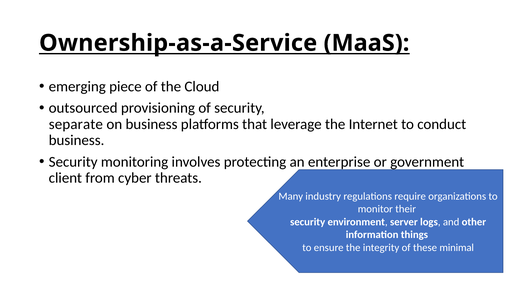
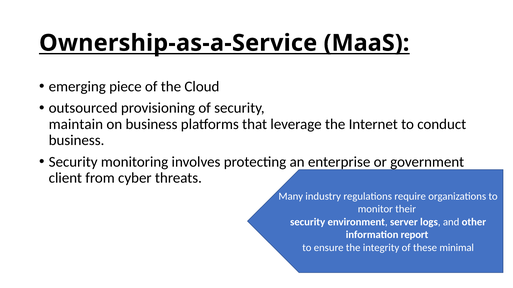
separate: separate -> maintain
things: things -> report
